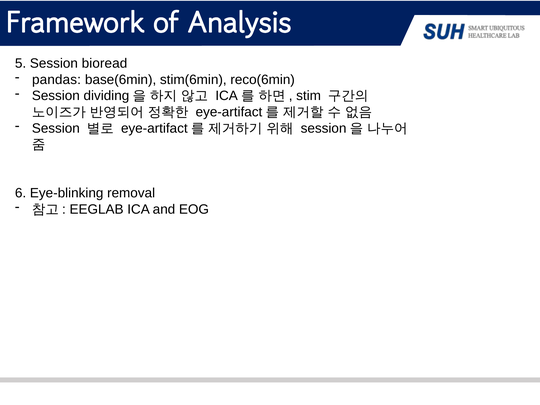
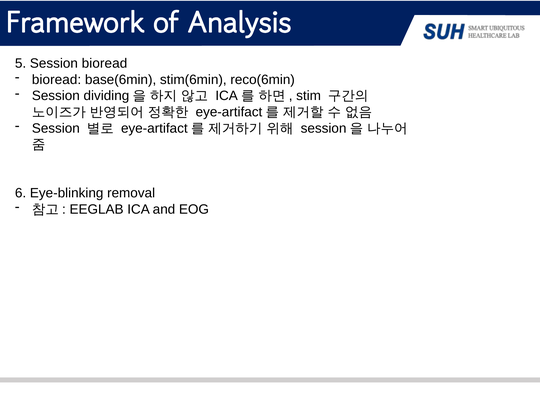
pandas at (56, 80): pandas -> bioread
